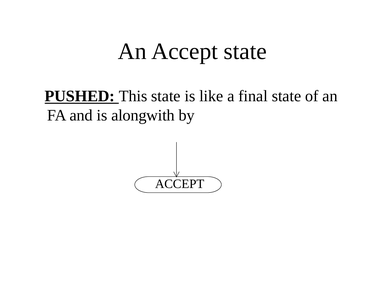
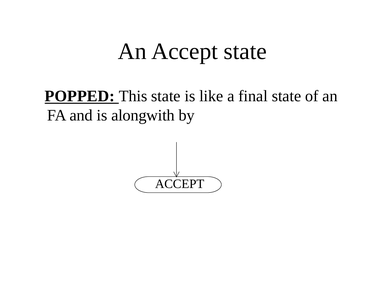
PUSHED: PUSHED -> POPPED
